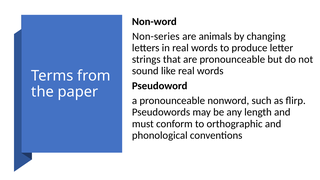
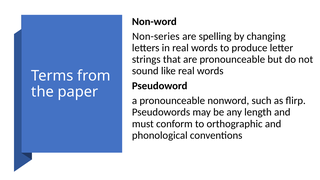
animals: animals -> spelling
